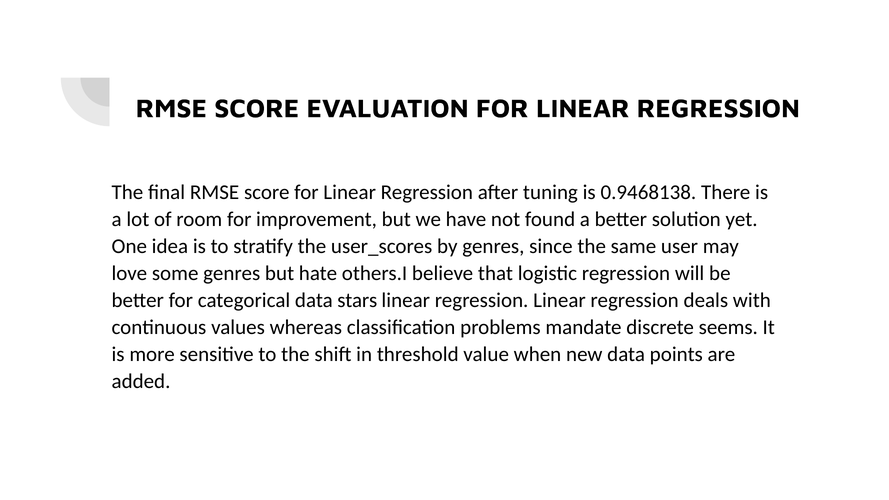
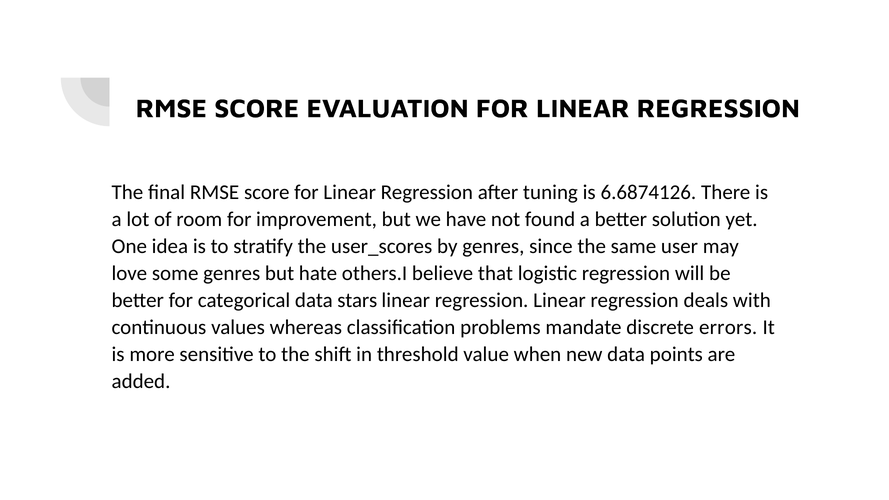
0.9468138: 0.9468138 -> 6.6874126
seems: seems -> errors
